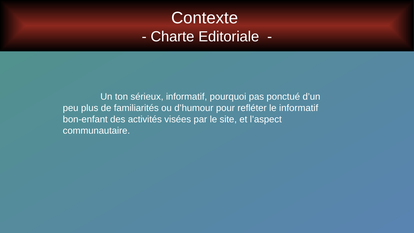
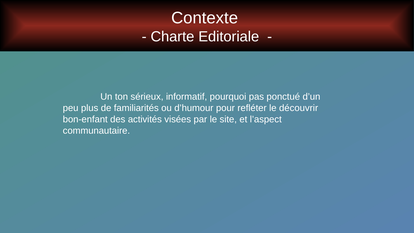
le informatif: informatif -> découvrir
